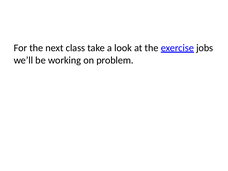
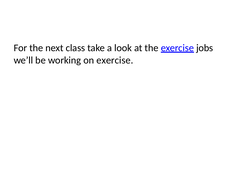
on problem: problem -> exercise
